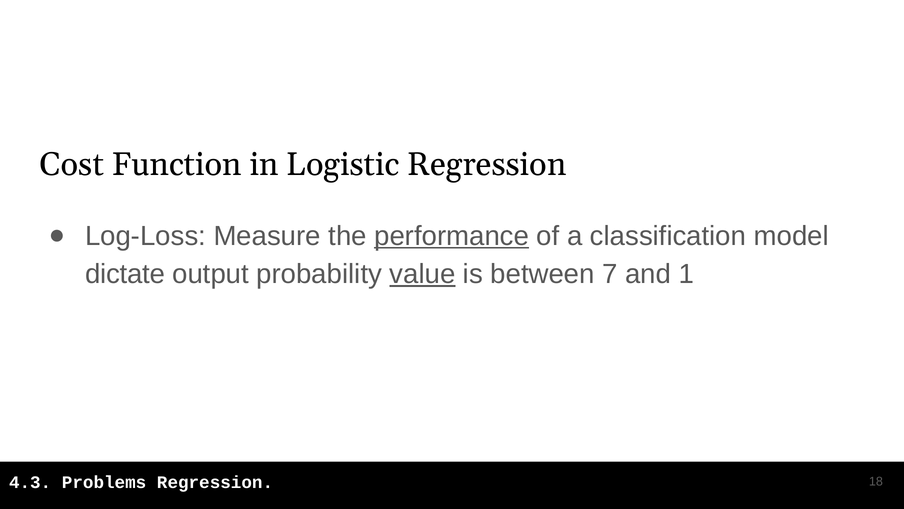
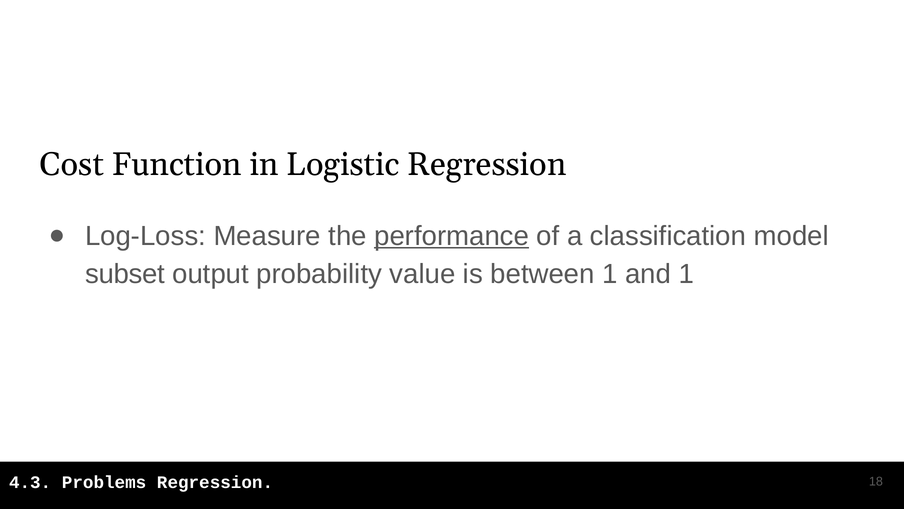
dictate: dictate -> subset
value underline: present -> none
between 7: 7 -> 1
